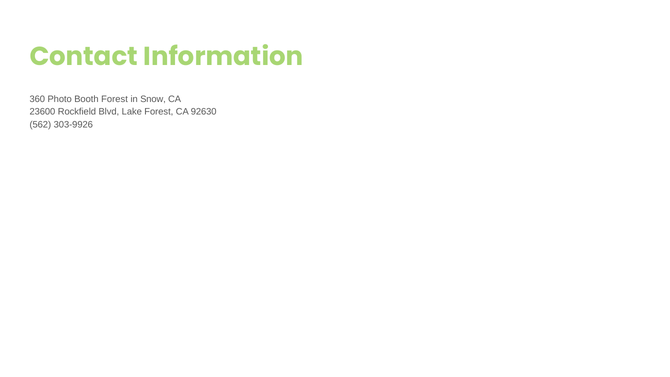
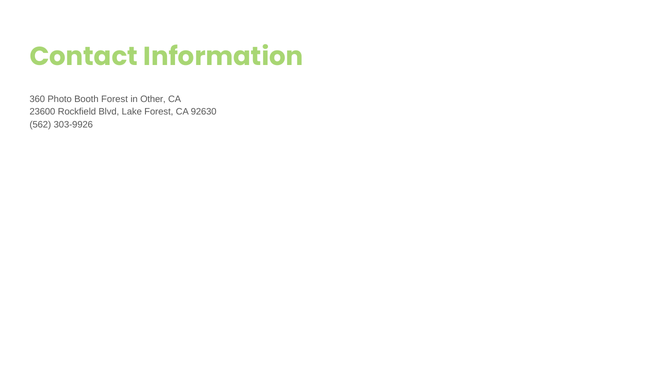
Snow: Snow -> Other
